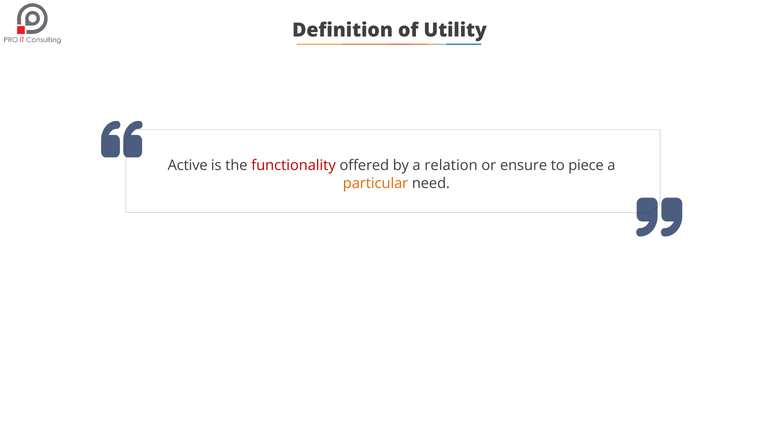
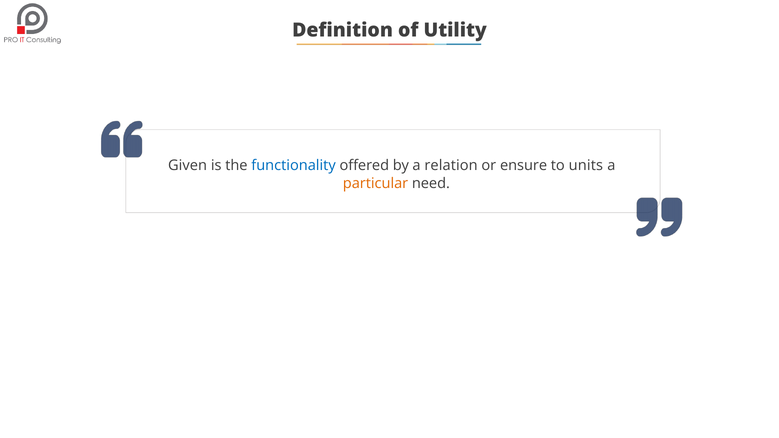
Active: Active -> Given
functionality colour: red -> blue
piece: piece -> units
